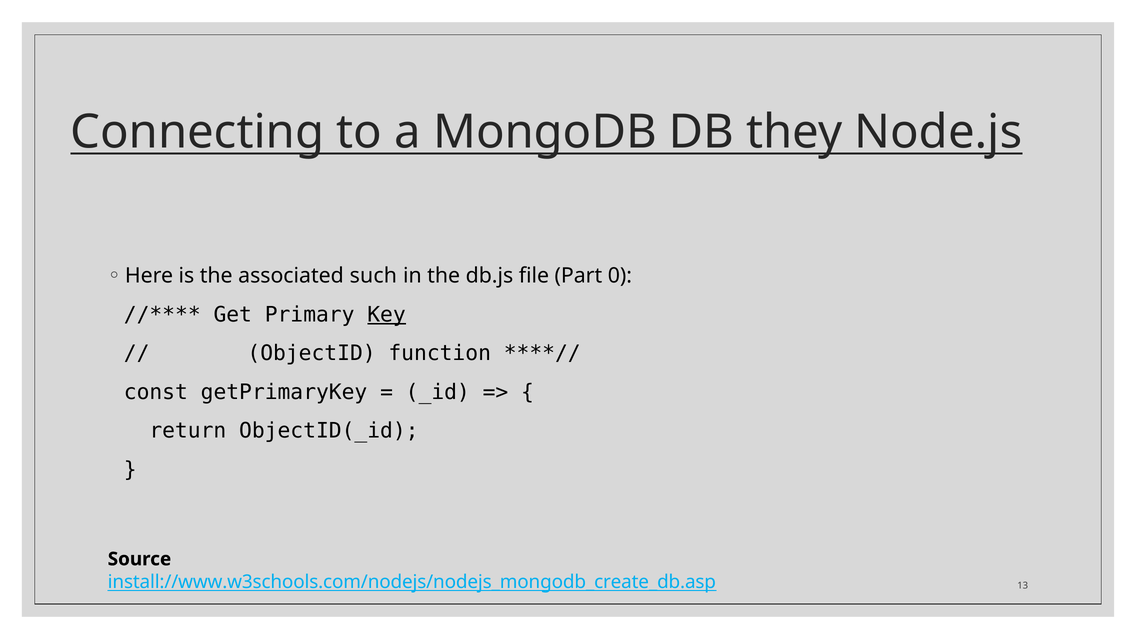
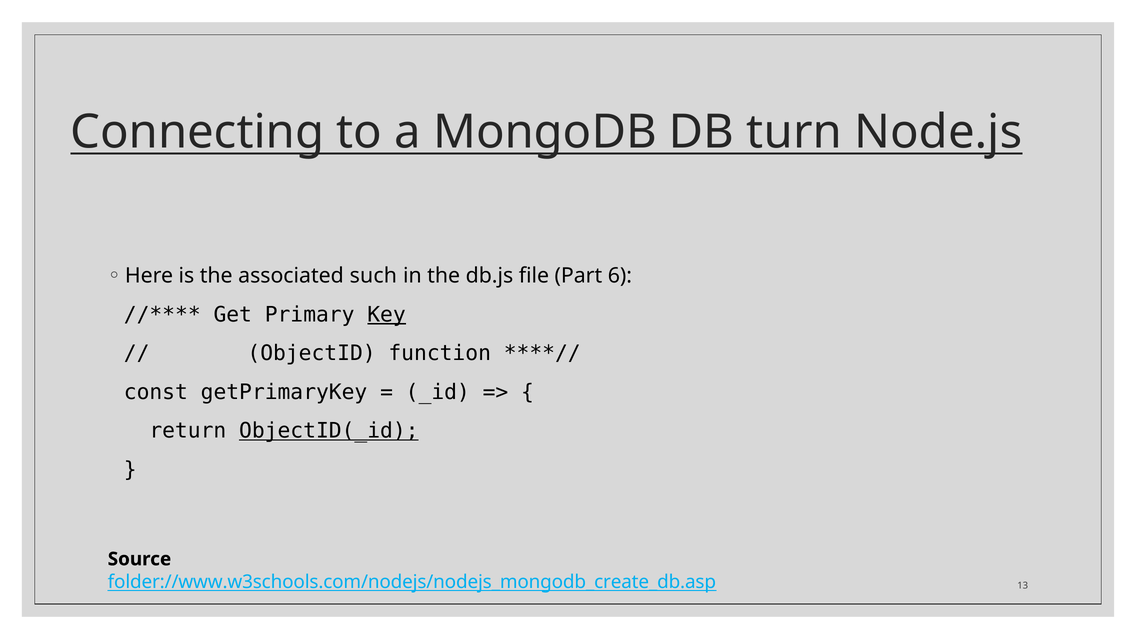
they: they -> turn
0: 0 -> 6
ObjectID(_id underline: none -> present
install://www.w3schools.com/nodejs/nodejs_mongodb_create_db.asp: install://www.w3schools.com/nodejs/nodejs_mongodb_create_db.asp -> folder://www.w3schools.com/nodejs/nodejs_mongodb_create_db.asp
